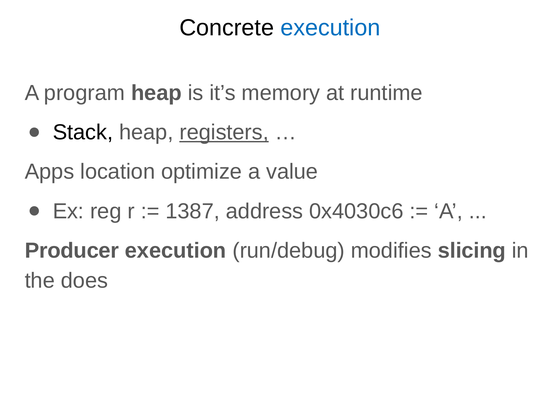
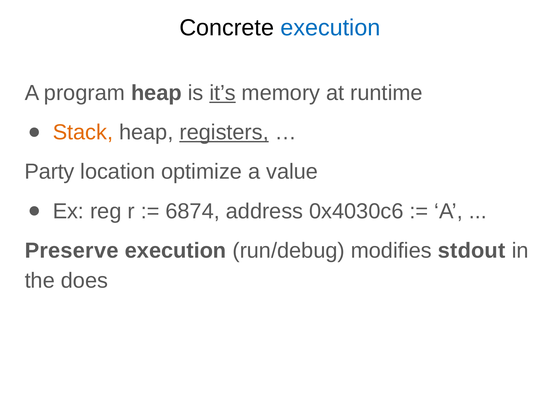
it’s underline: none -> present
Stack colour: black -> orange
Apps: Apps -> Party
1387: 1387 -> 6874
Producer: Producer -> Preserve
slicing: slicing -> stdout
